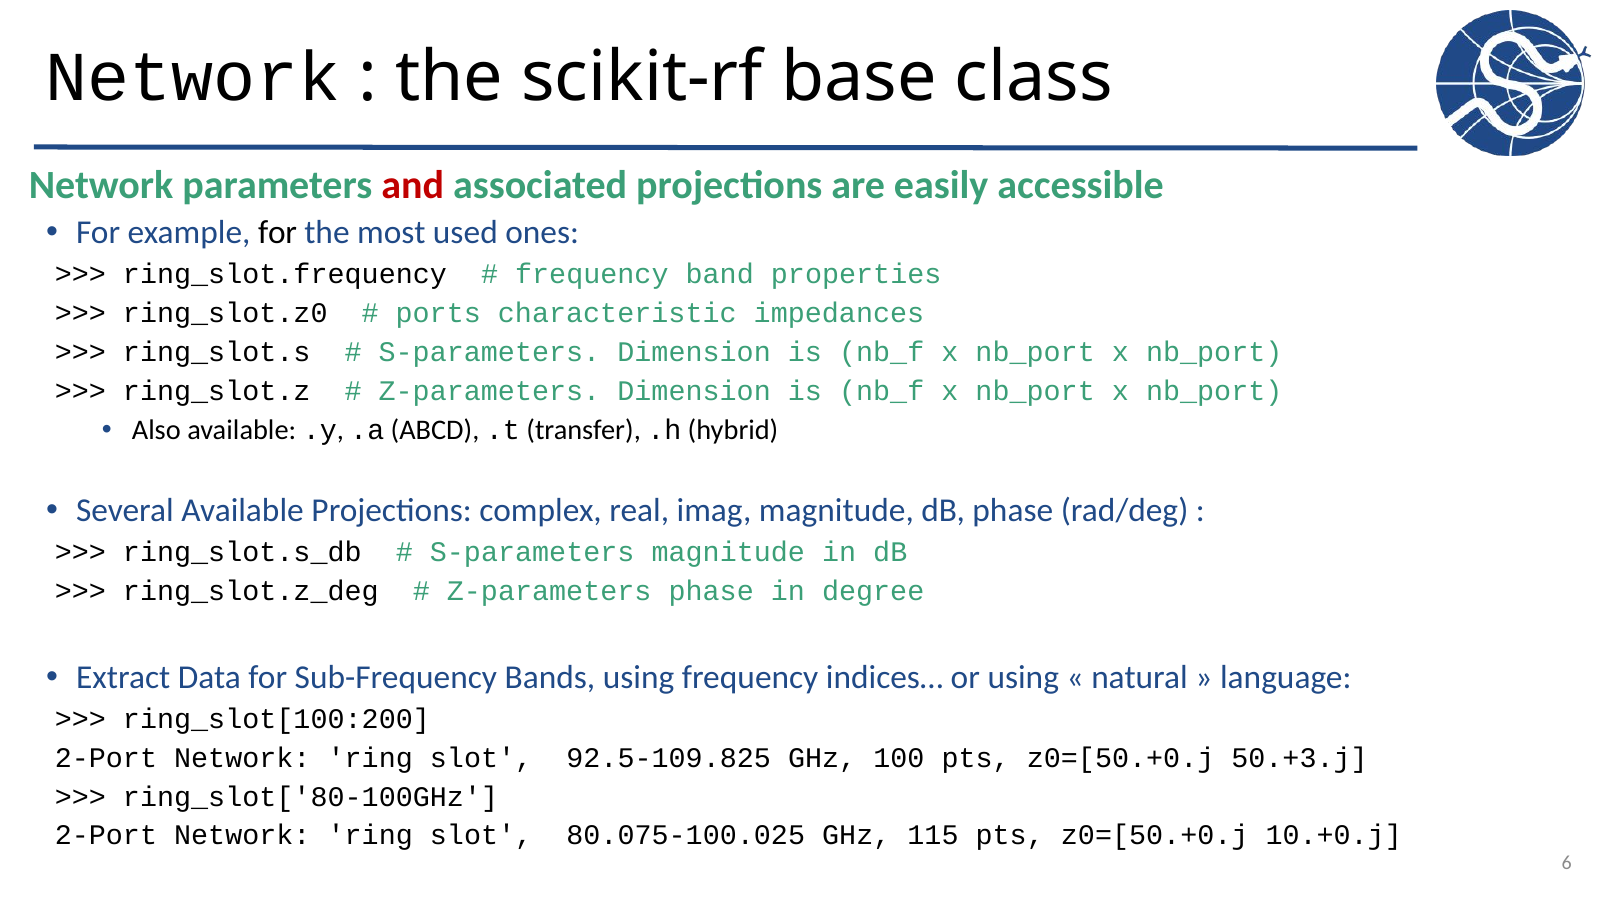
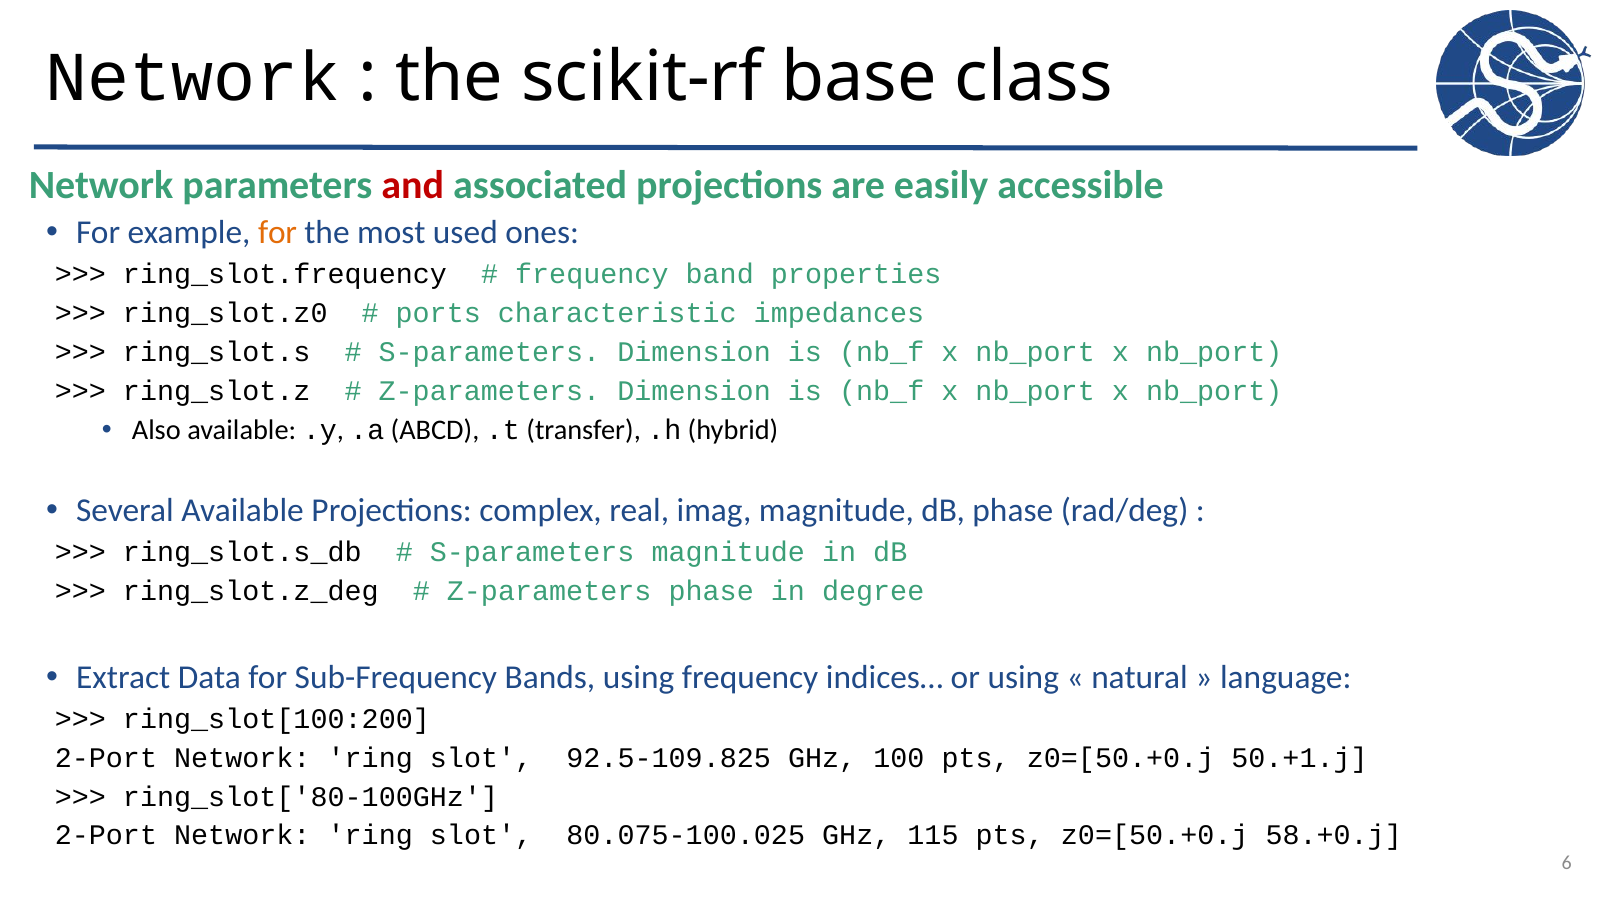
for at (278, 233) colour: black -> orange
50.+3.j: 50.+3.j -> 50.+1.j
10.+0.j: 10.+0.j -> 58.+0.j
